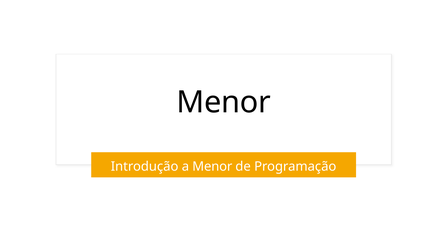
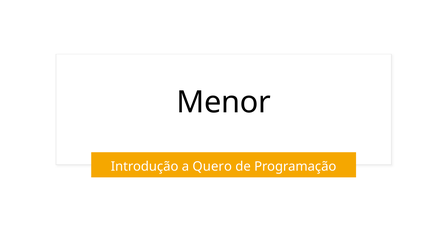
a Menor: Menor -> Quero
